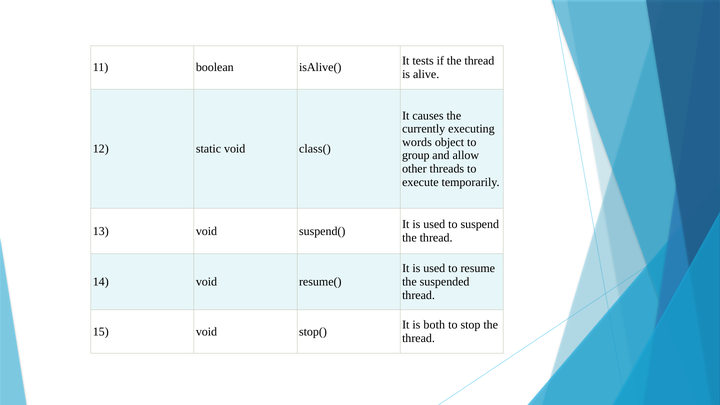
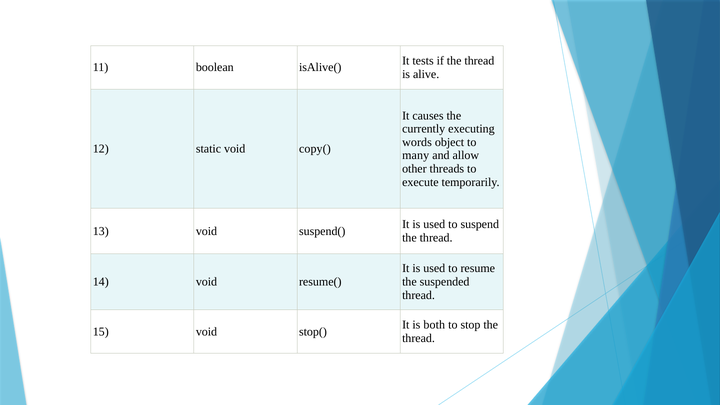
class(: class( -> copy(
group: group -> many
